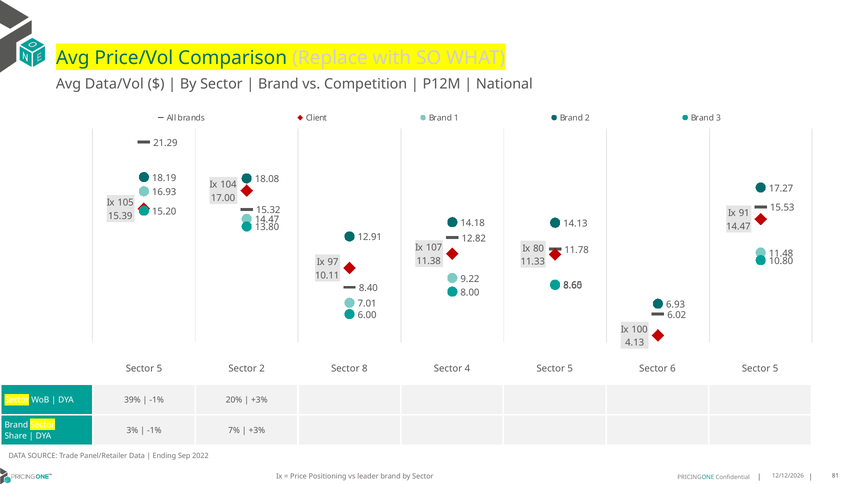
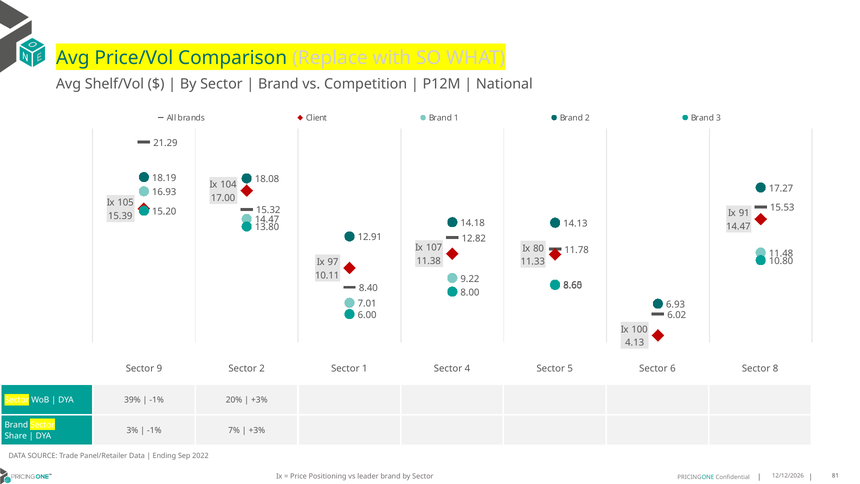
Data/Vol: Data/Vol -> Shelf/Vol
5 at (159, 368): 5 -> 9
Sector 8: 8 -> 1
6 Sector 5: 5 -> 8
